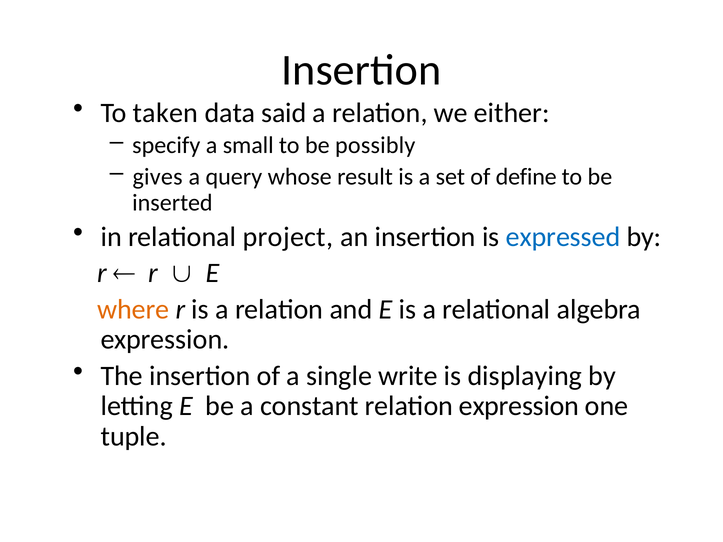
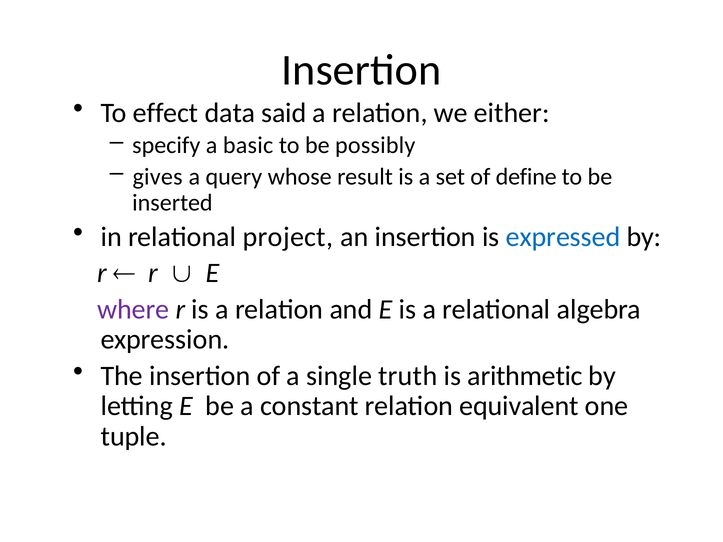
taken: taken -> effect
small: small -> basic
where colour: orange -> purple
write: write -> truth
displaying: displaying -> arithmetic
relation expression: expression -> equivalent
